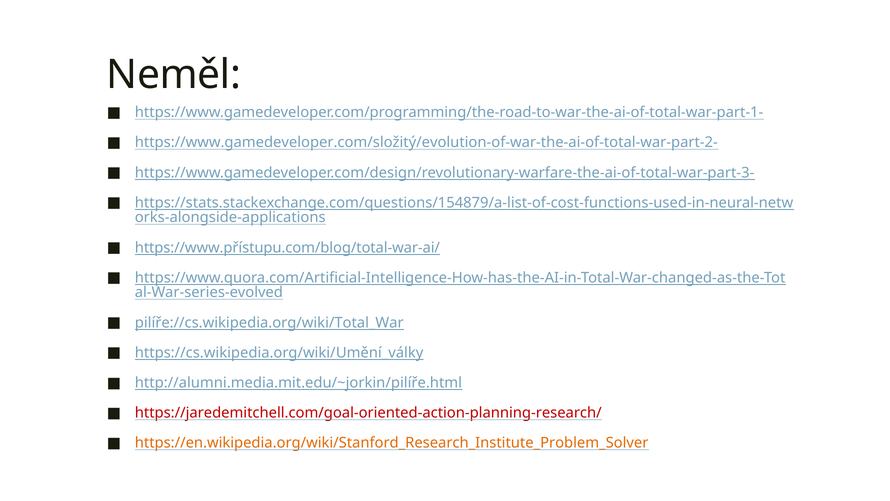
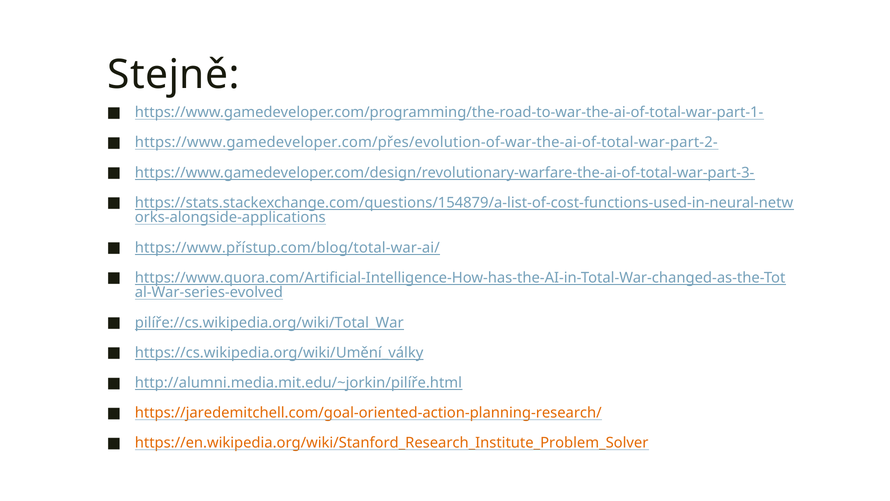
Neměl: Neměl -> Stejně
https://www.gamedeveloper.com/složitý/evolution-of-war-the-ai-of-total-war-part-2-: https://www.gamedeveloper.com/složitý/evolution-of-war-the-ai-of-total-war-part-2- -> https://www.gamedeveloper.com/přes/evolution-of-war-the-ai-of-total-war-part-2-
https://www.přístupu.com/blog/total-war-ai/: https://www.přístupu.com/blog/total-war-ai/ -> https://www.přístup.com/blog/total-war-ai/
https://jaredemitchell.com/goal-oriented-action-planning-research/ colour: red -> orange
